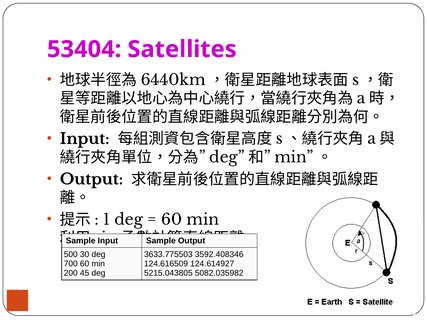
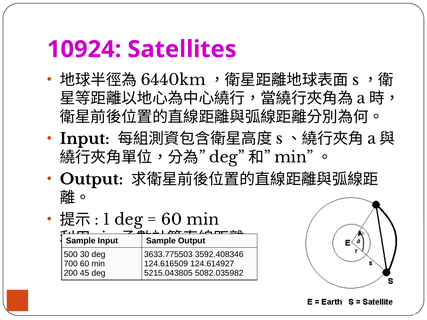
53404: 53404 -> 10924
